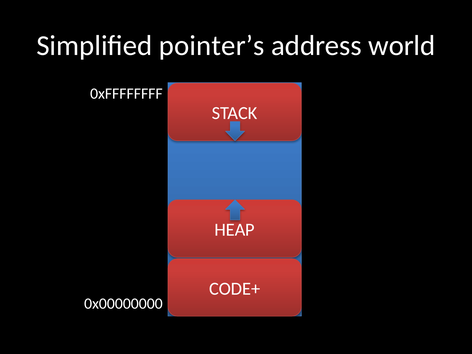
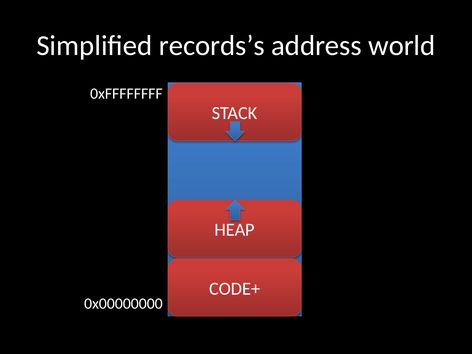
pointer’s: pointer’s -> records’s
